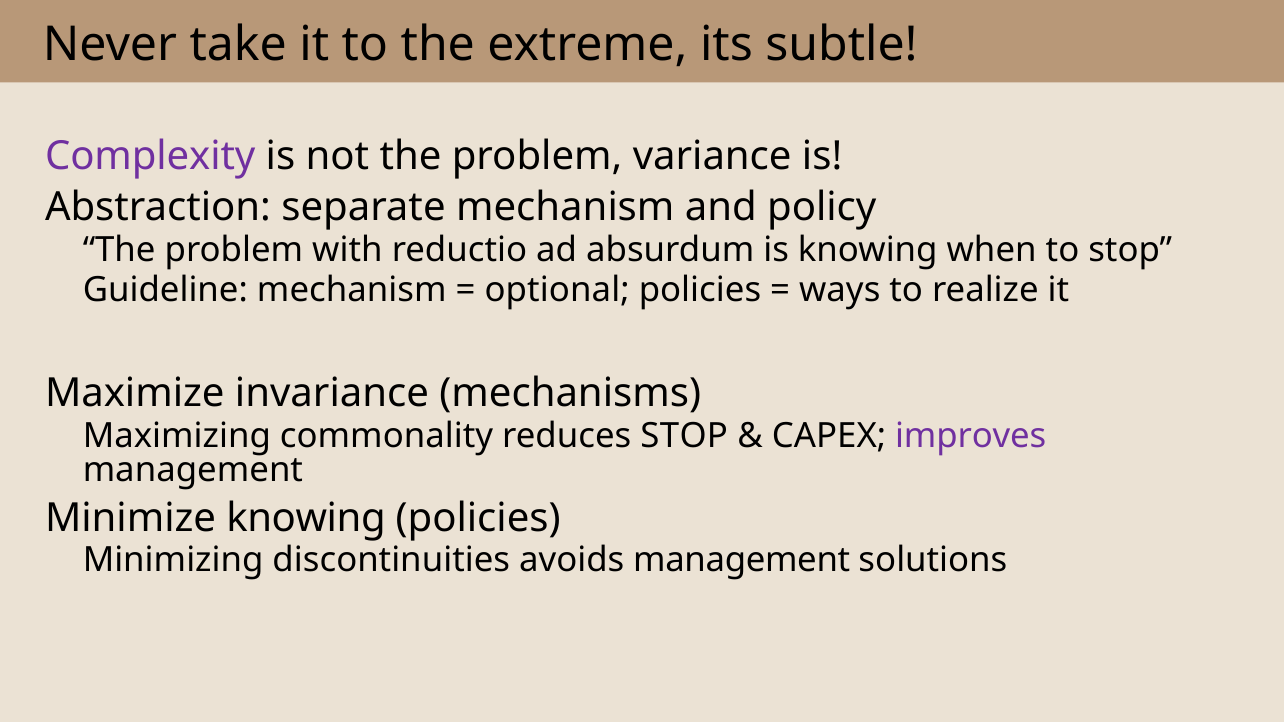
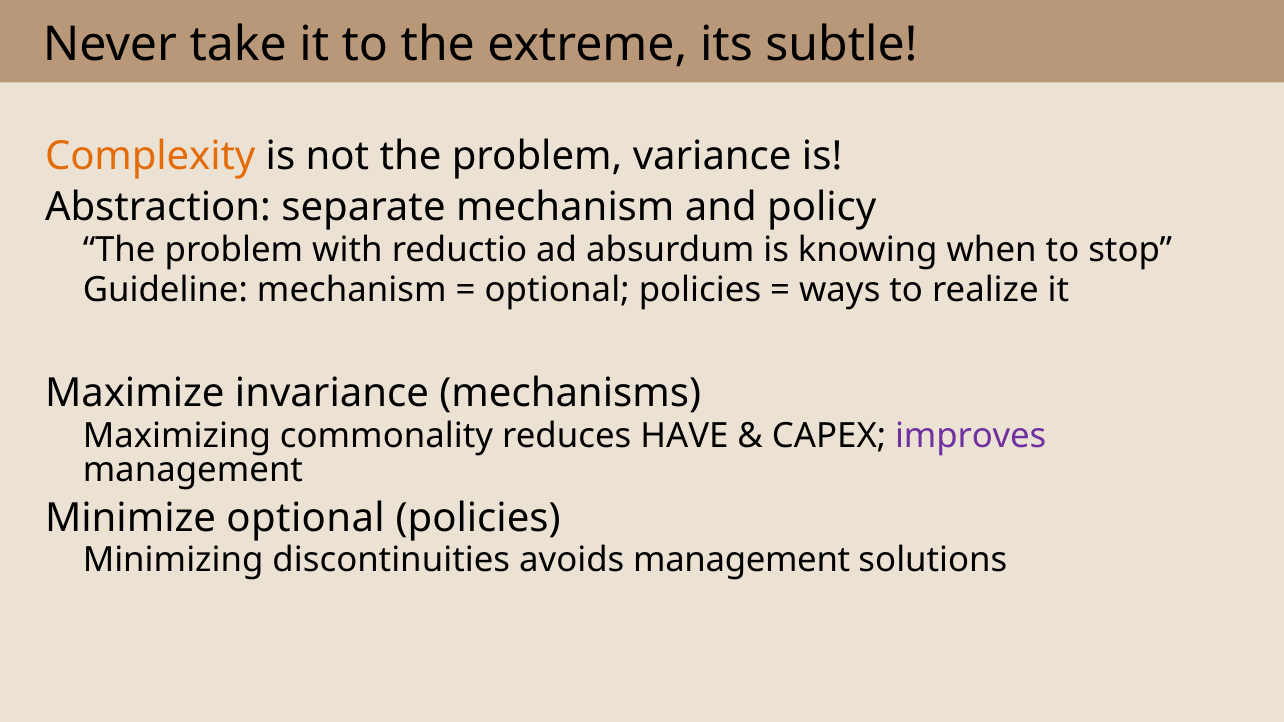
Complexity colour: purple -> orange
reduces STOP: STOP -> HAVE
Minimize knowing: knowing -> optional
